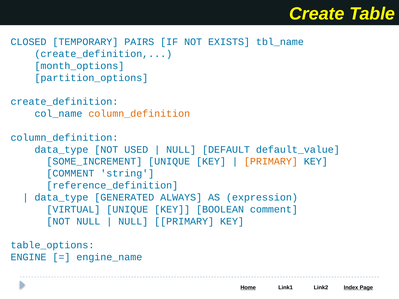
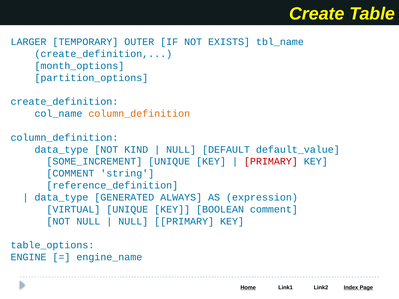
CLOSED: CLOSED -> LARGER
PAIRS: PAIRS -> OUTER
USED: USED -> KIND
PRIMARY at (271, 162) colour: orange -> red
